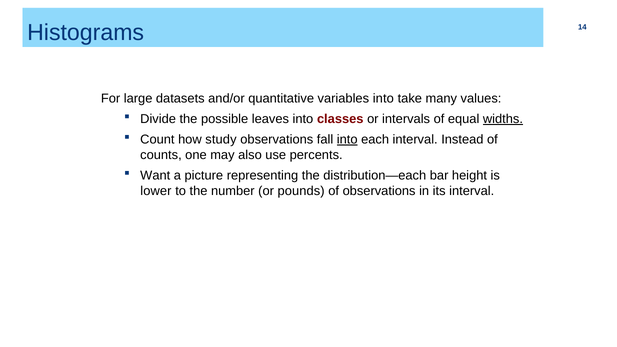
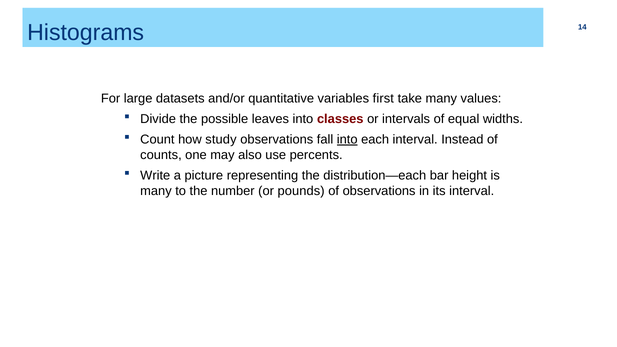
variables into: into -> first
widths underline: present -> none
Want: Want -> Write
lower at (156, 191): lower -> many
